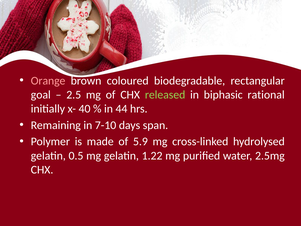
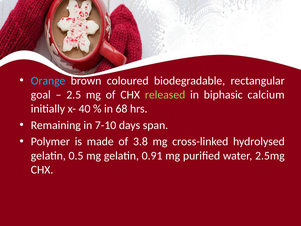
Orange colour: pink -> light blue
rational: rational -> calcium
44: 44 -> 68
5.9: 5.9 -> 3.8
1.22: 1.22 -> 0.91
